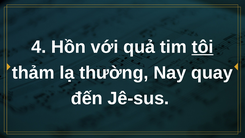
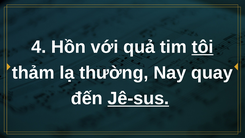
Jê-sus underline: none -> present
